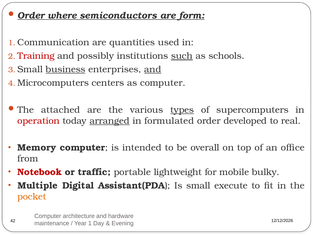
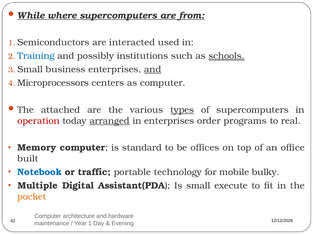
Order at (31, 16): Order -> While
where semiconductors: semiconductors -> supercomputers
form: form -> from
Communication: Communication -> Semiconductors
quantities: quantities -> interacted
Training colour: red -> blue
such underline: present -> none
schools underline: none -> present
business underline: present -> none
Microcomputers: Microcomputers -> Microprocessors
in formulated: formulated -> enterprises
developed: developed -> programs
intended: intended -> standard
overall: overall -> offices
from: from -> built
Notebook colour: red -> blue
lightweight: lightweight -> technology
